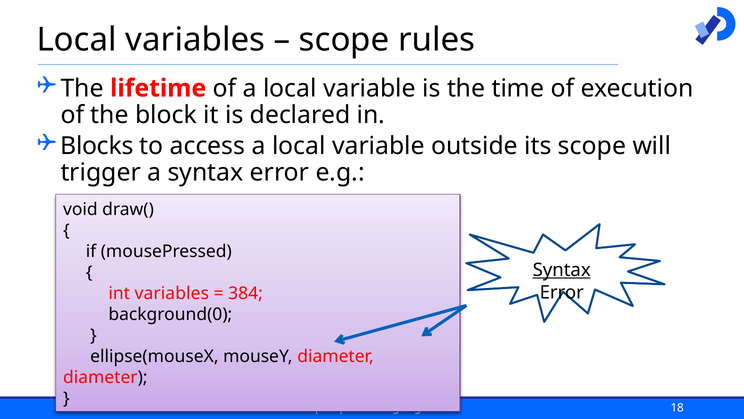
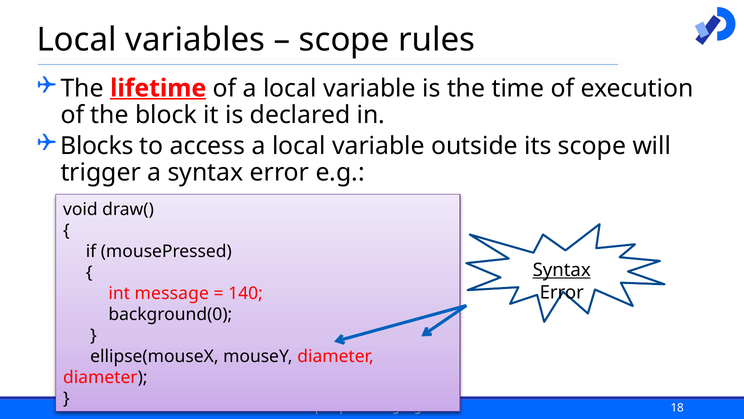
lifetime underline: none -> present
int variables: variables -> message
384: 384 -> 140
